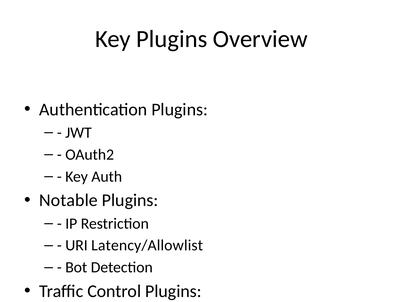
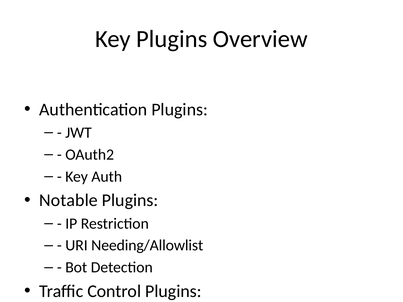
Latency/Allowlist: Latency/Allowlist -> Needing/Allowlist
